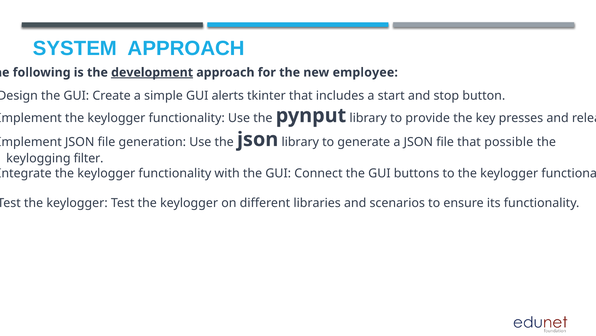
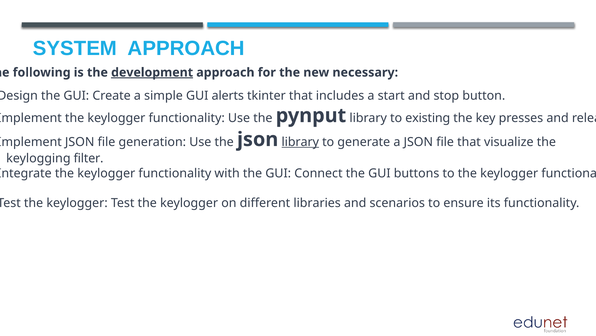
employee: employee -> necessary
provide: provide -> existing
library at (300, 142) underline: none -> present
possible: possible -> visualize
